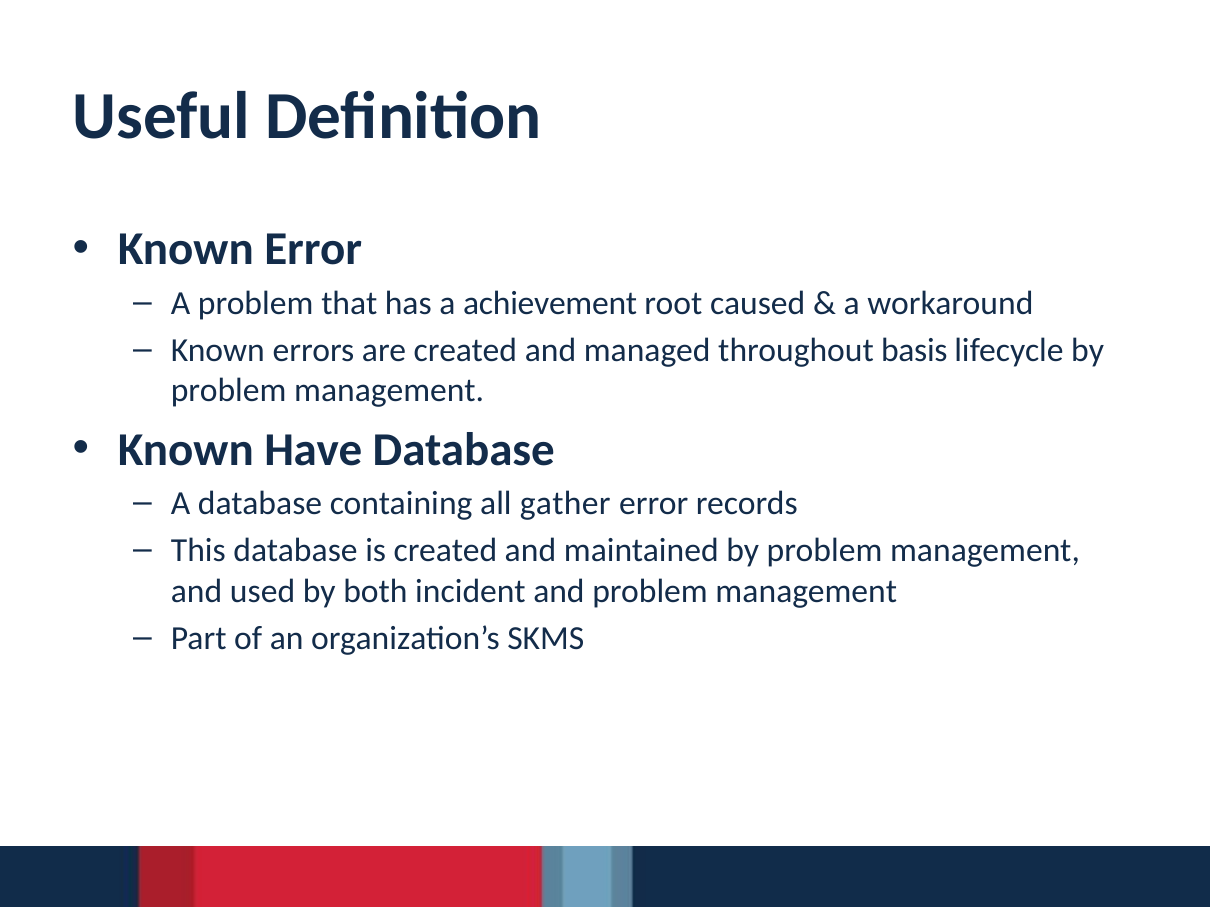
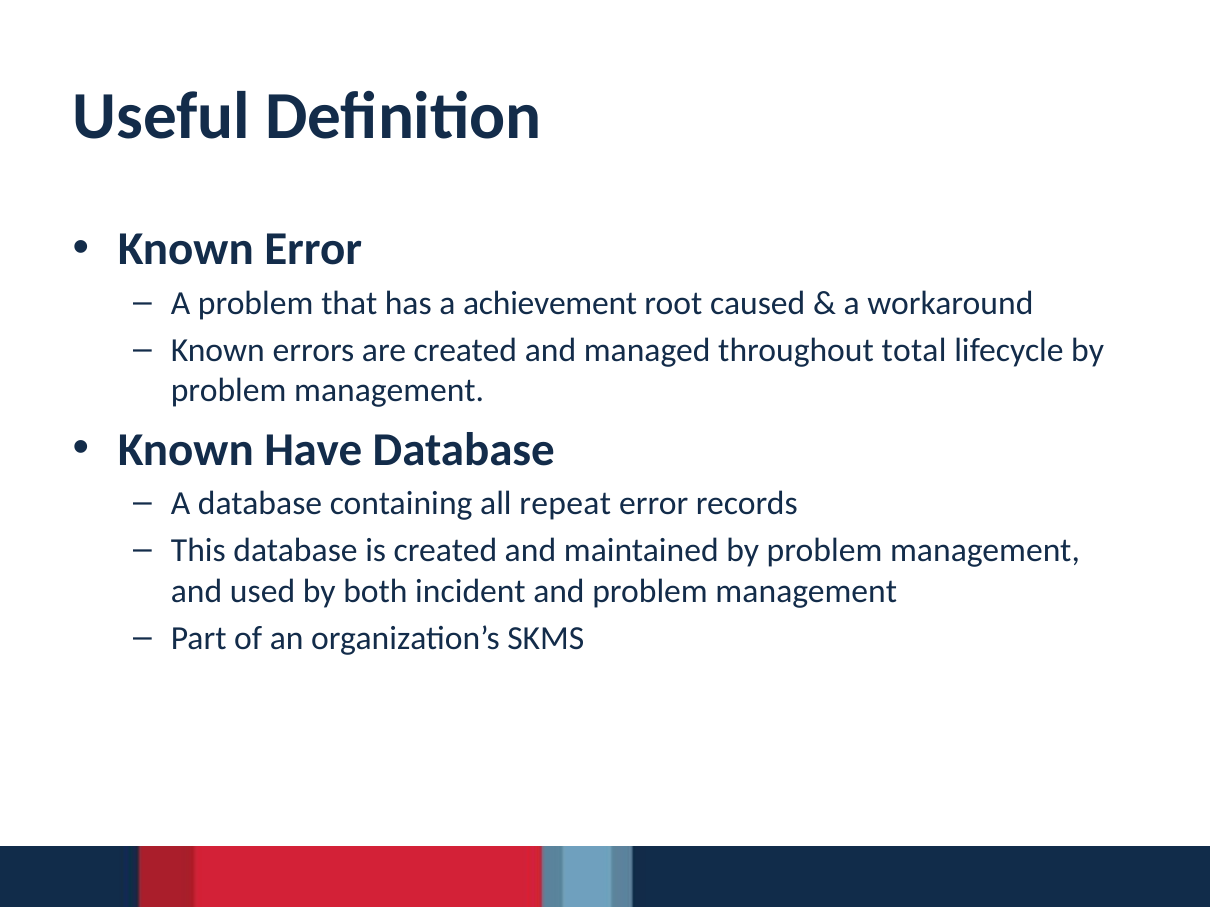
basis: basis -> total
gather: gather -> repeat
